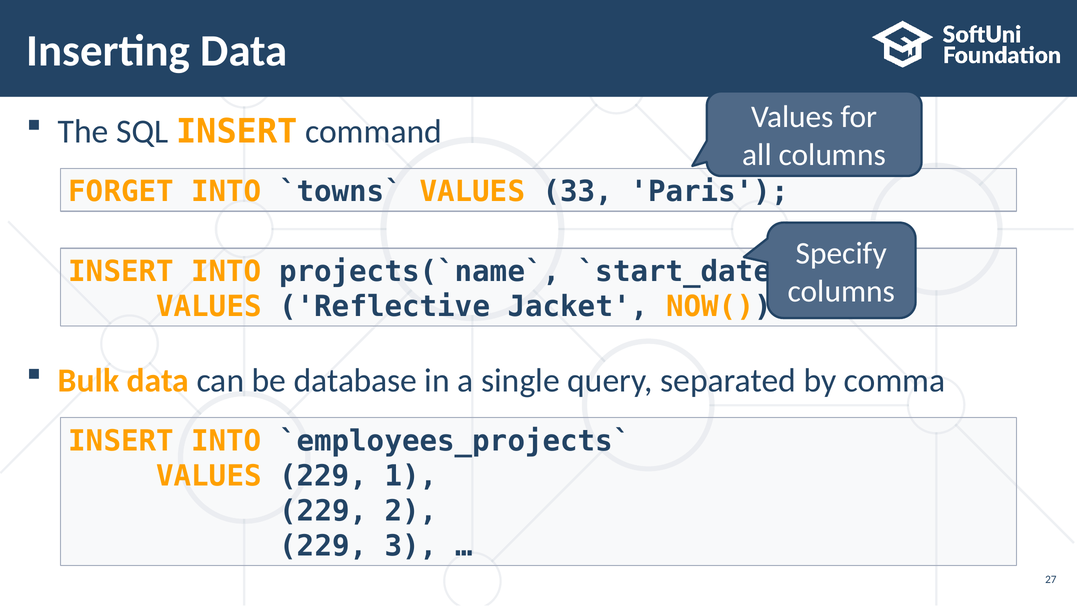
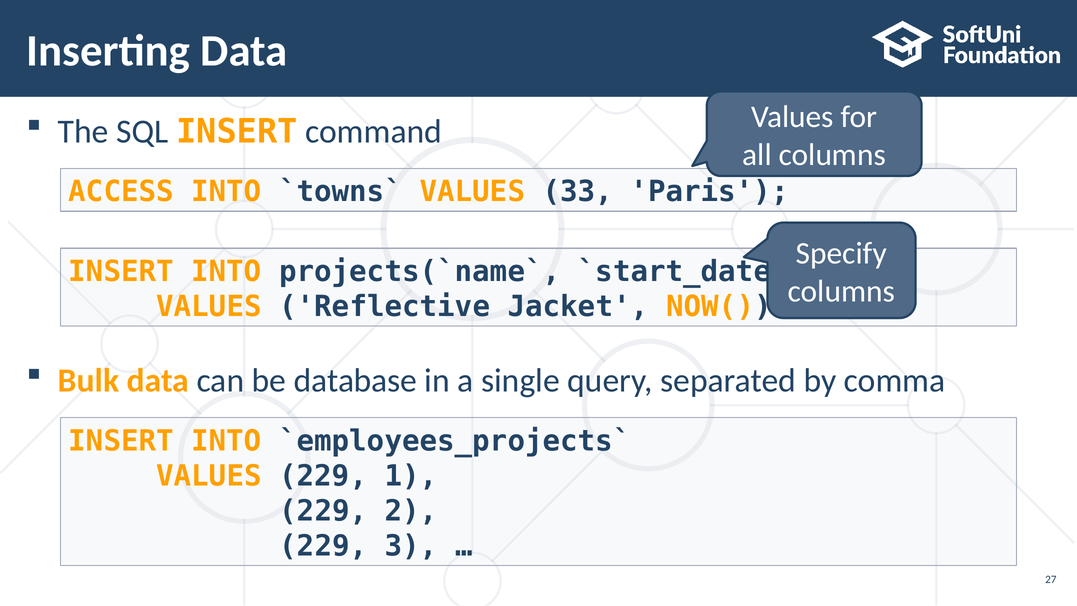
FORGET: FORGET -> ACCESS
